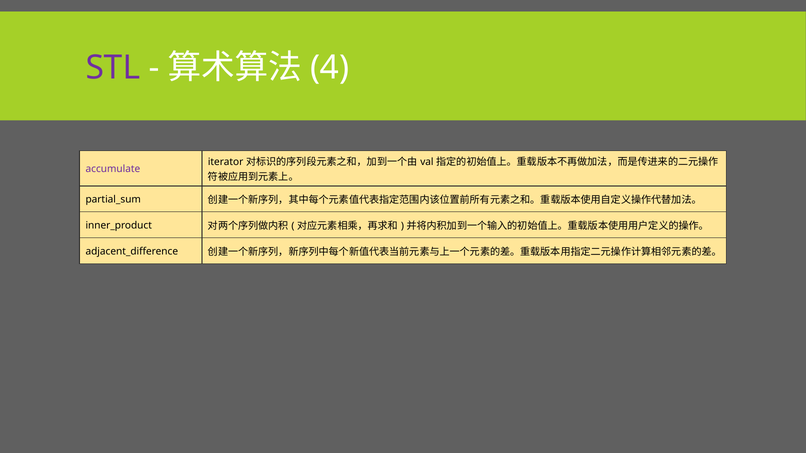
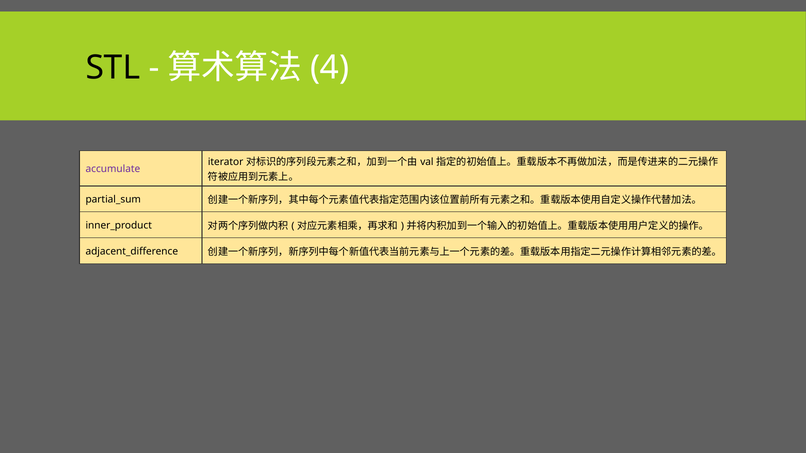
STL colour: purple -> black
